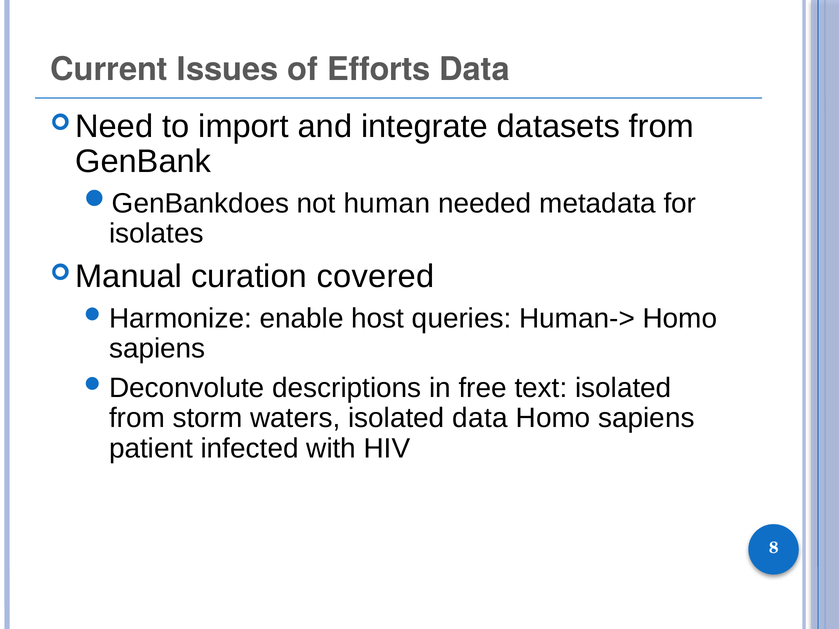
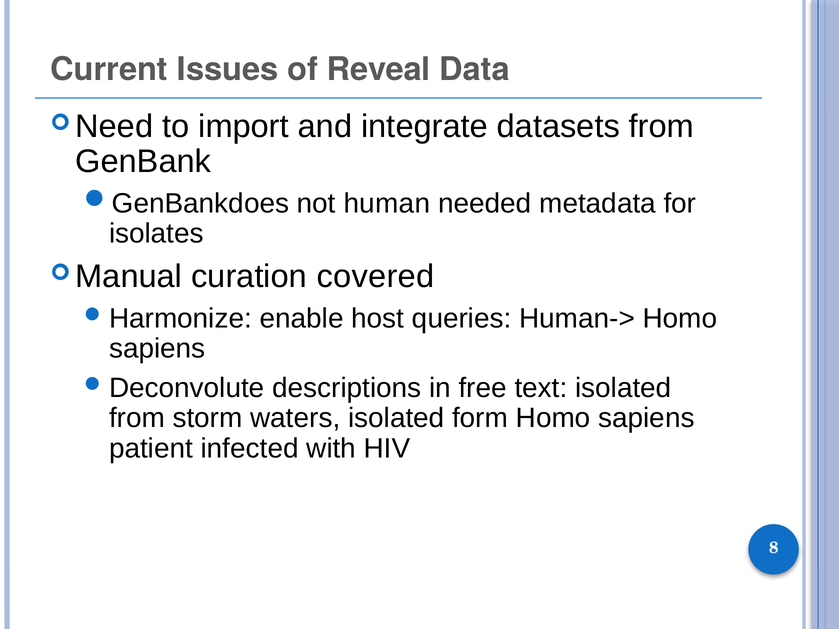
Efforts: Efforts -> Reveal
isolated data: data -> form
